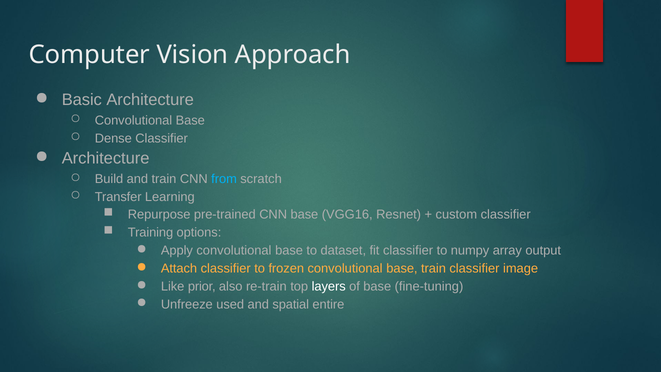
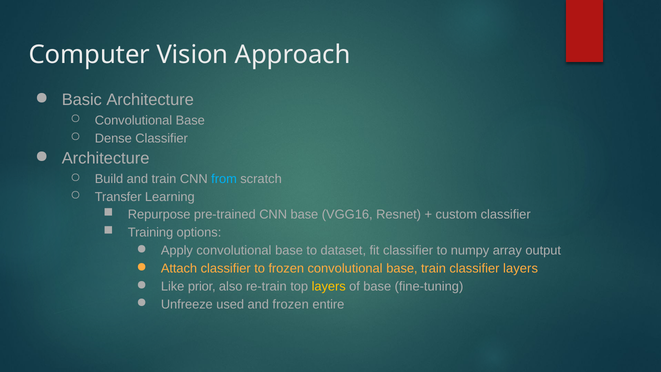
classifier image: image -> layers
layers at (329, 286) colour: white -> yellow
and spatial: spatial -> frozen
